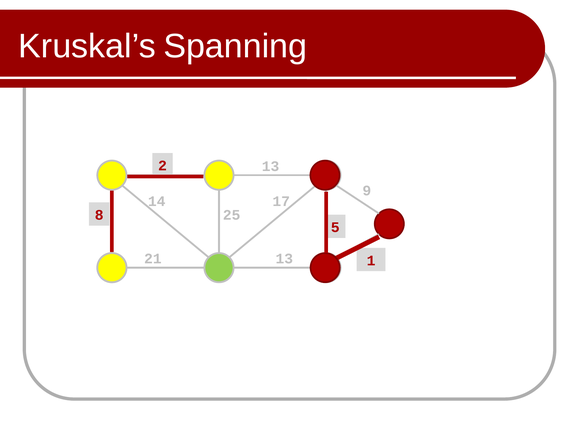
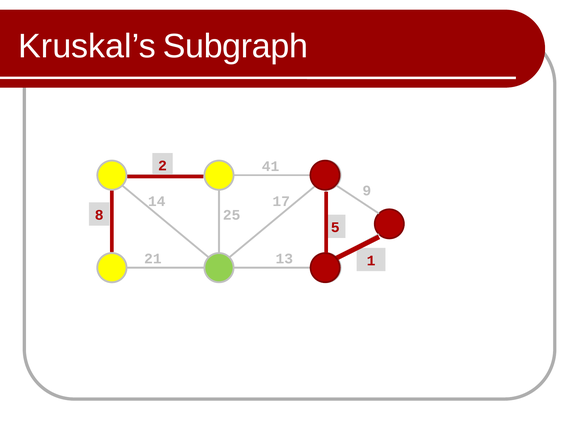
Spanning: Spanning -> Subgraph
2 13: 13 -> 41
